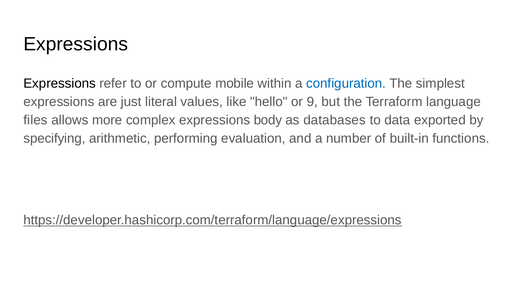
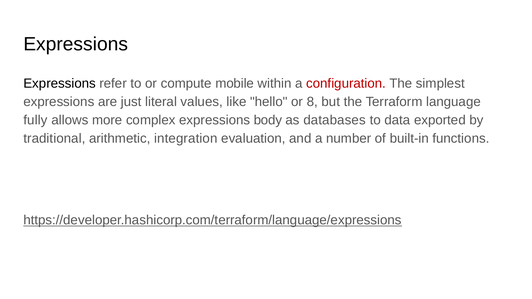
configuration colour: blue -> red
9: 9 -> 8
files: files -> fully
specifying: specifying -> traditional
performing: performing -> integration
